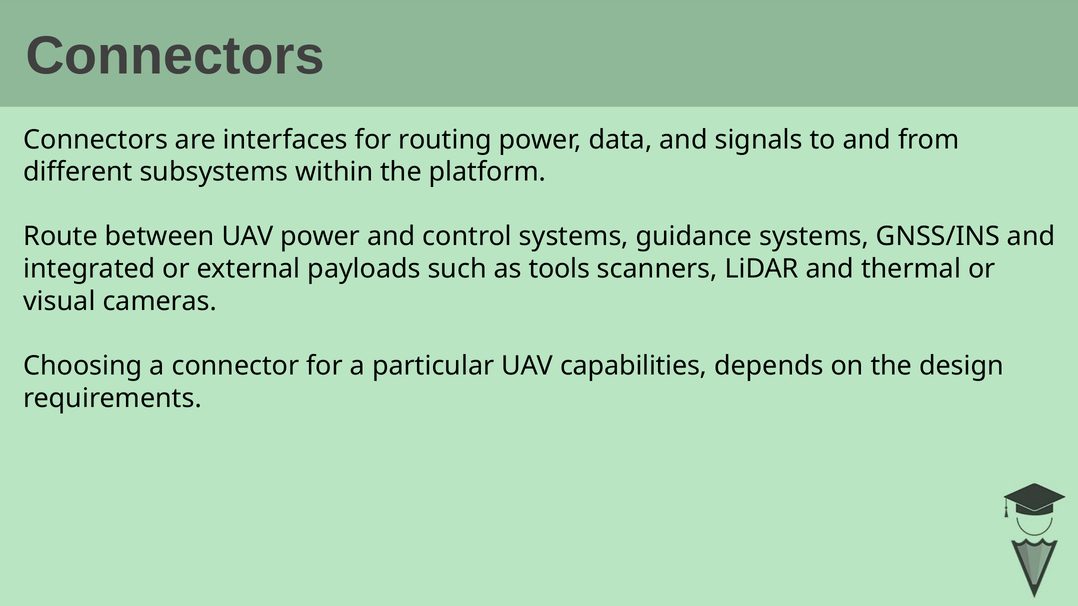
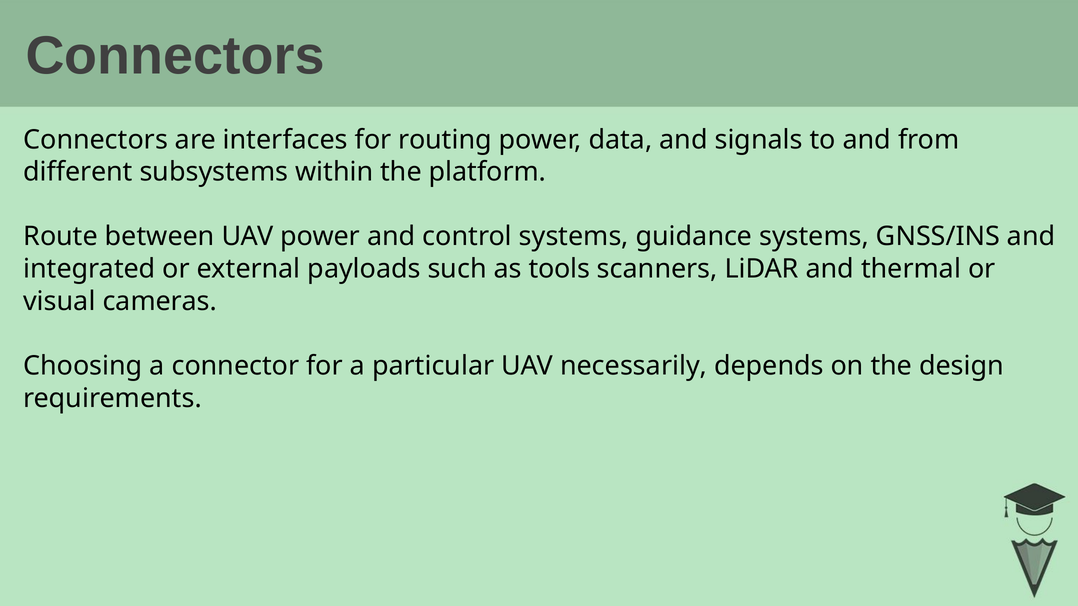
capabilities: capabilities -> necessarily
